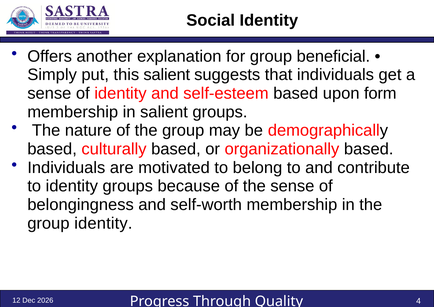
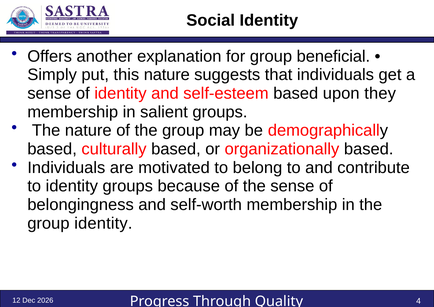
this salient: salient -> nature
form: form -> they
